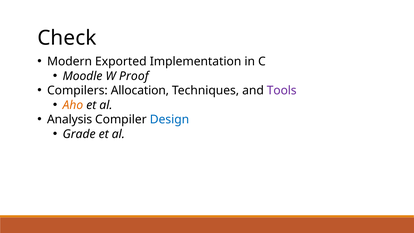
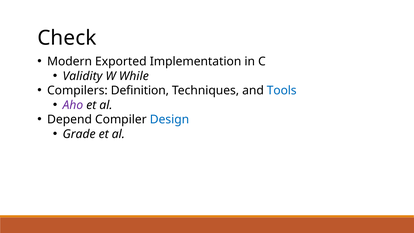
Moodle: Moodle -> Validity
Proof: Proof -> While
Allocation: Allocation -> Definition
Tools colour: purple -> blue
Aho colour: orange -> purple
Analysis: Analysis -> Depend
